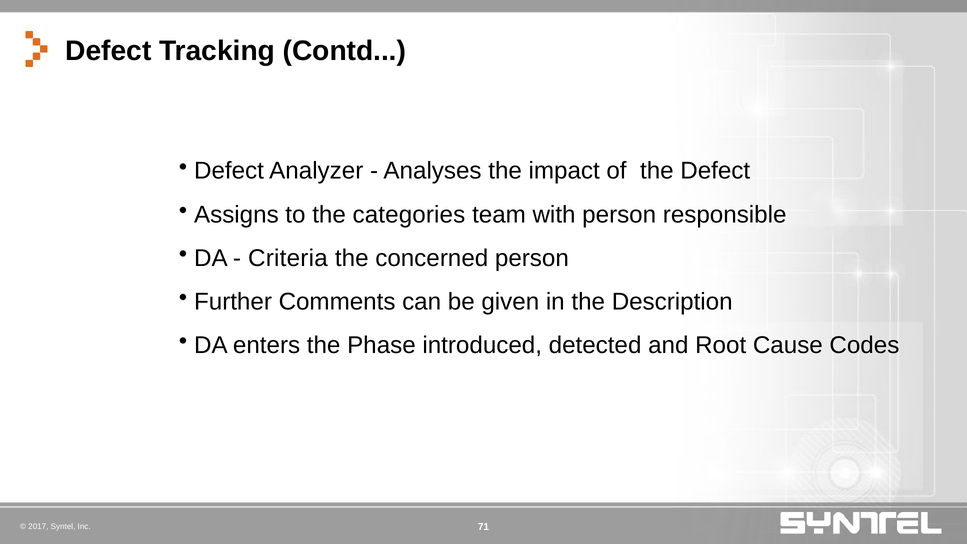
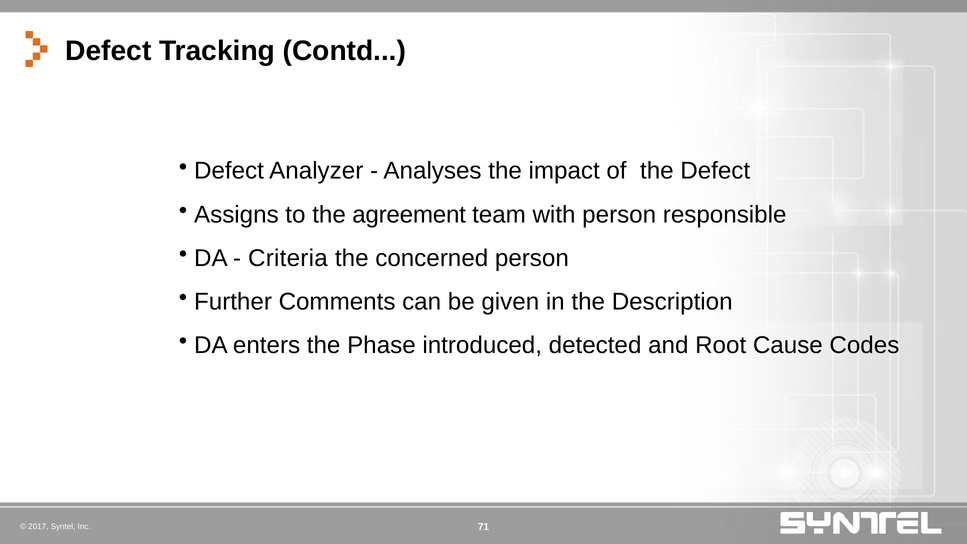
categories: categories -> agreement
